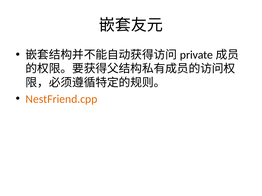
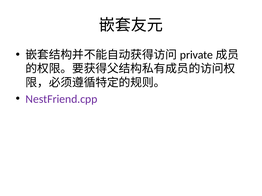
NestFriend.cpp colour: orange -> purple
